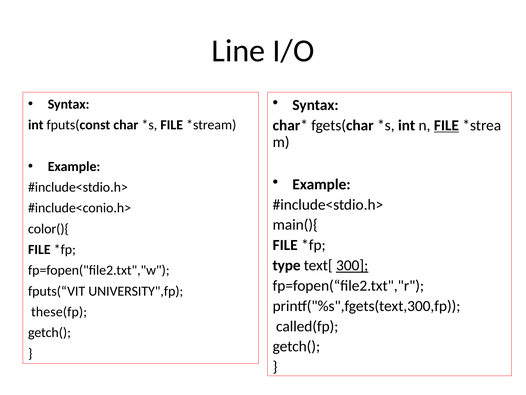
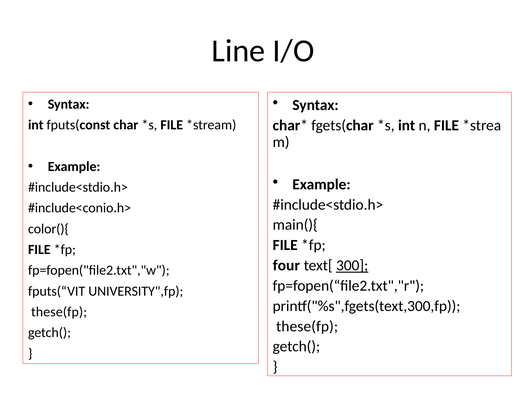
FILE at (446, 125) underline: present -> none
type: type -> four
called(fp at (307, 326): called(fp -> these(fp
